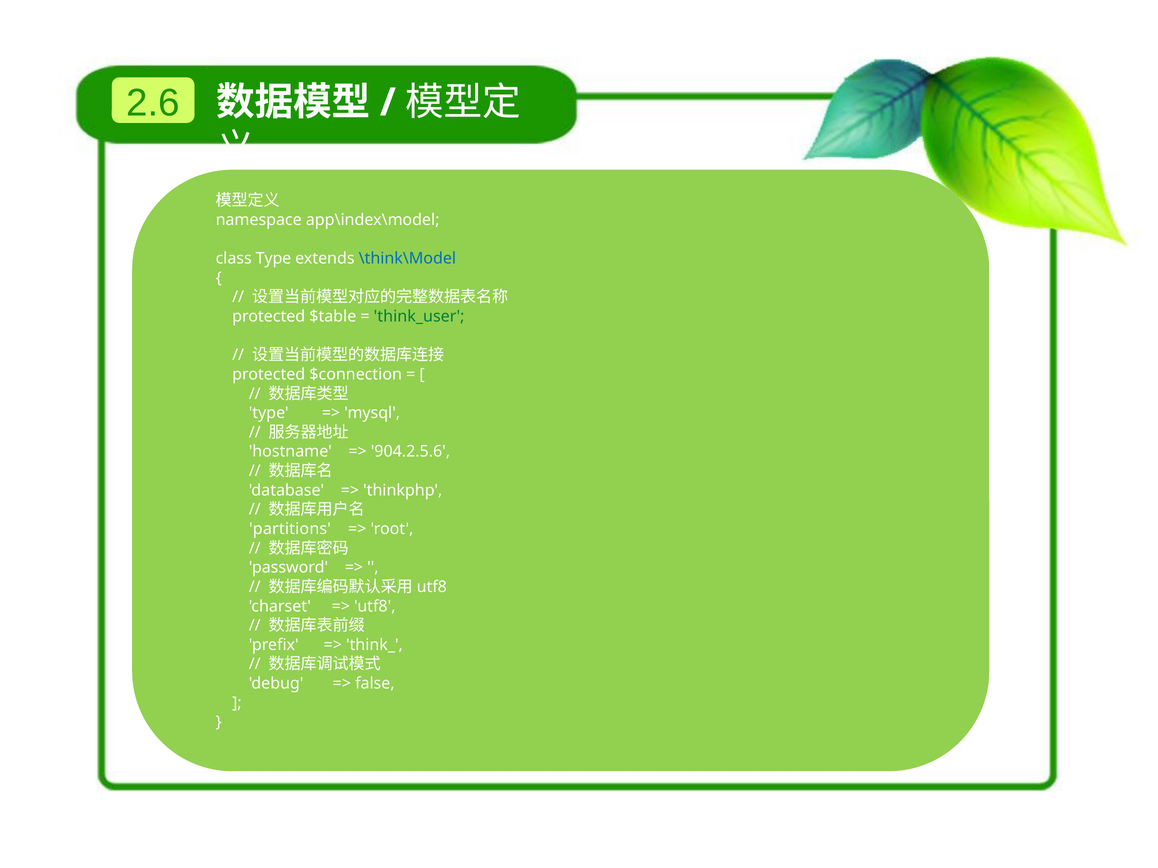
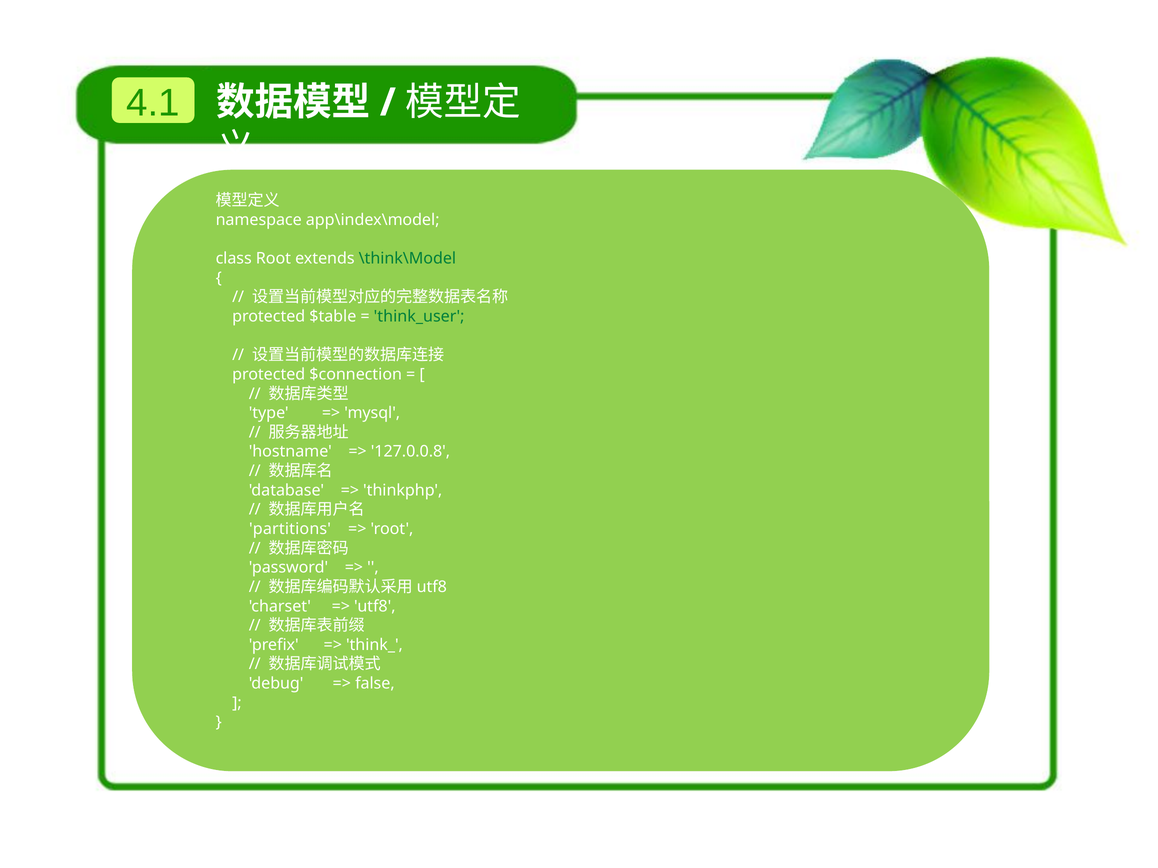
2.6: 2.6 -> 4.1
class Type: Type -> Root
\think\Model colour: blue -> green
904.2.5.6: 904.2.5.6 -> 127.0.0.8
